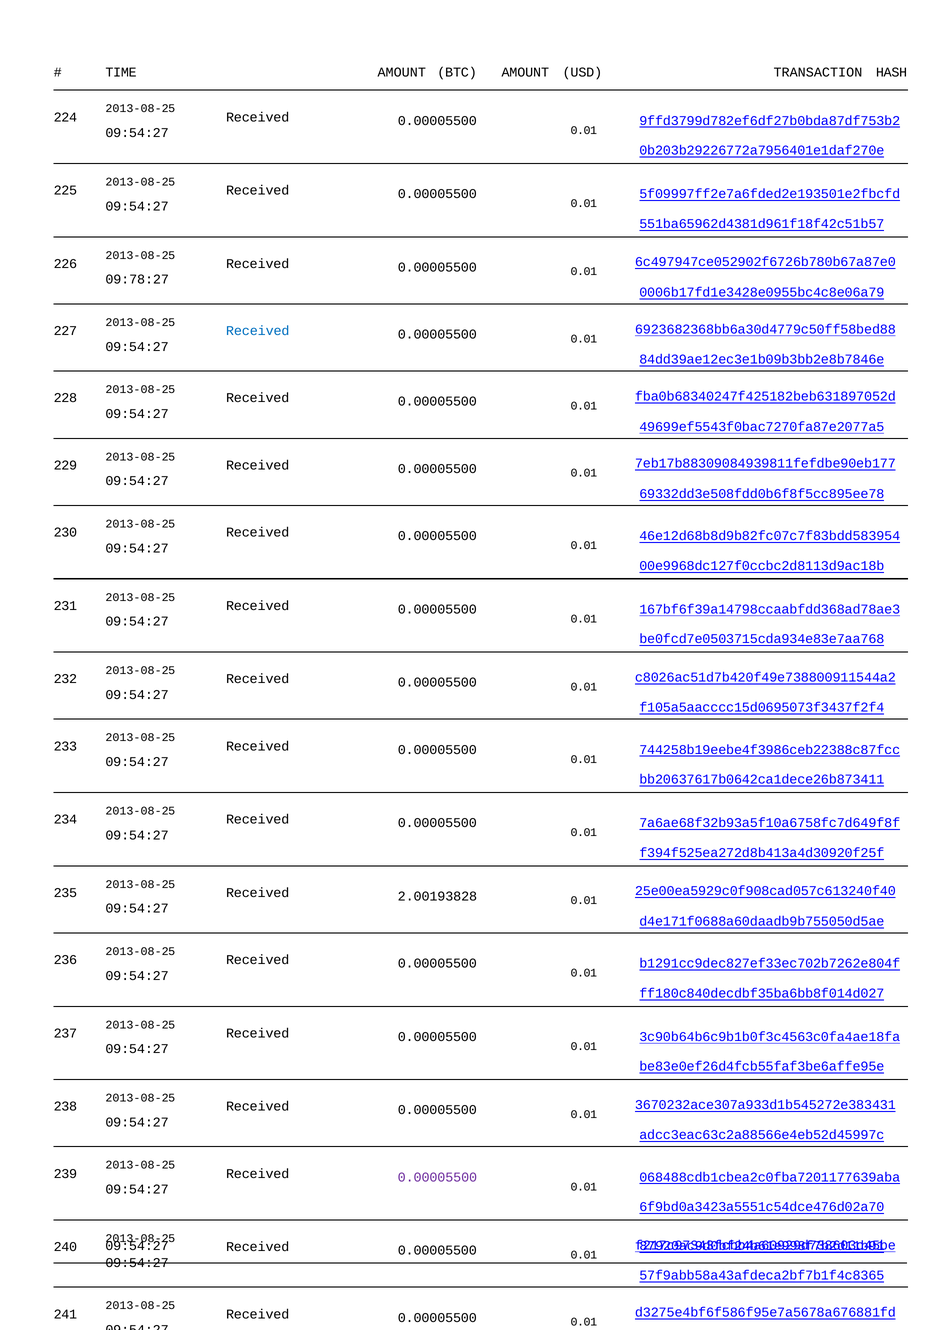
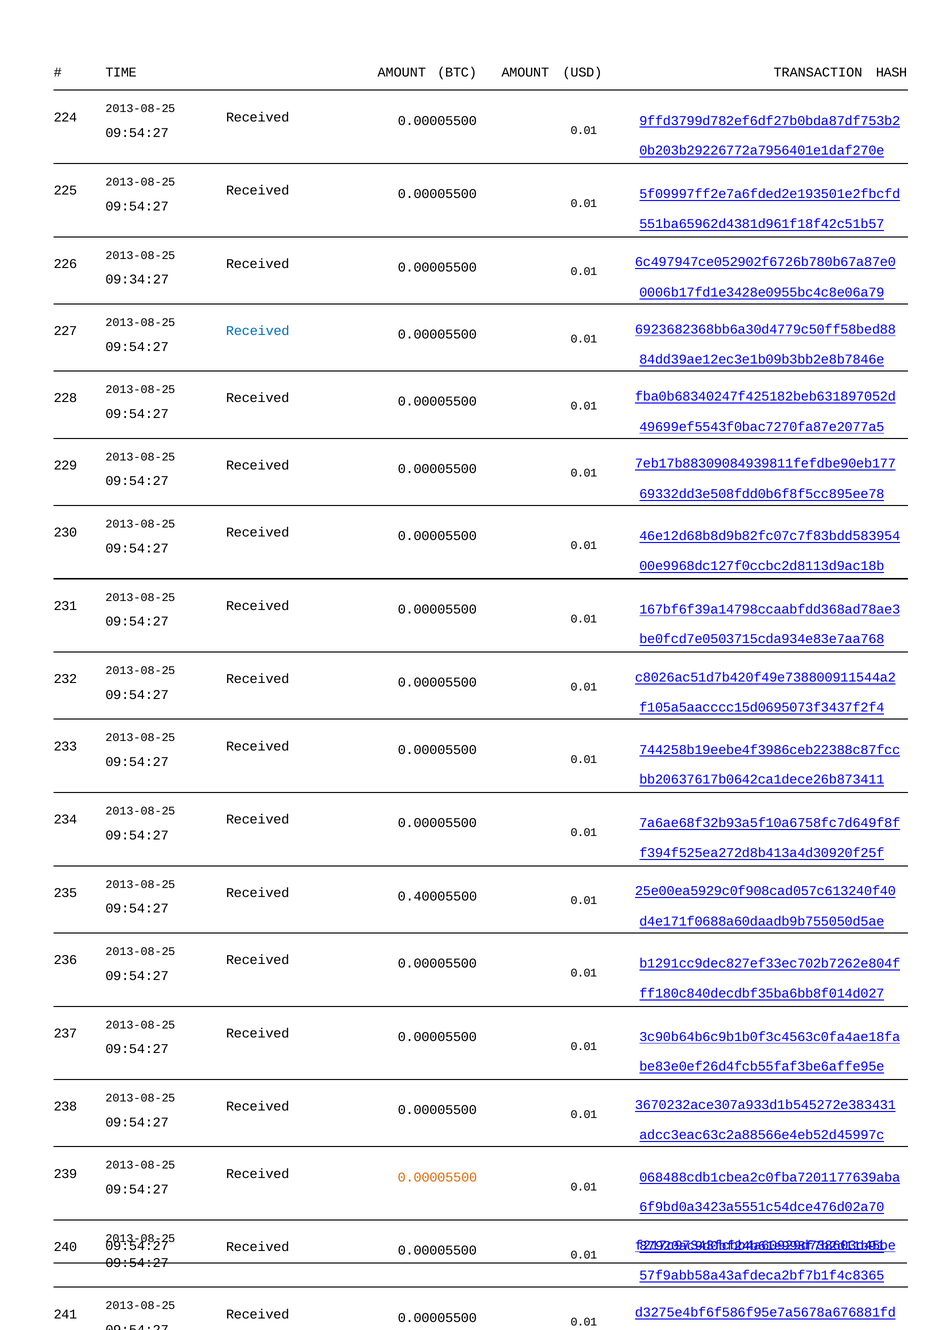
09:78:27: 09:78:27 -> 09:34:27
2.00193828: 2.00193828 -> 0.40005500
0.00005500 at (437, 1177) colour: purple -> orange
